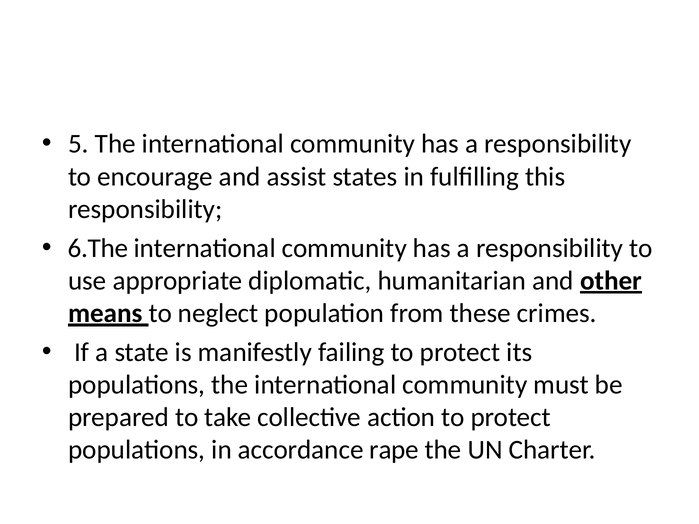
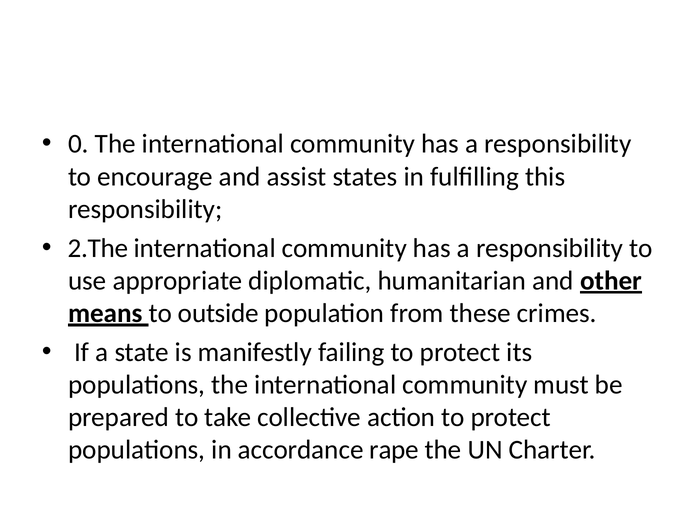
5: 5 -> 0
6.The: 6.The -> 2.The
neglect: neglect -> outside
